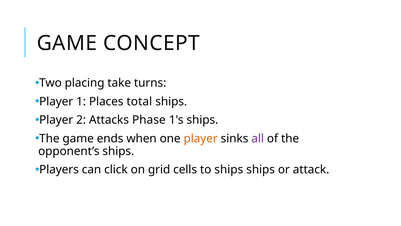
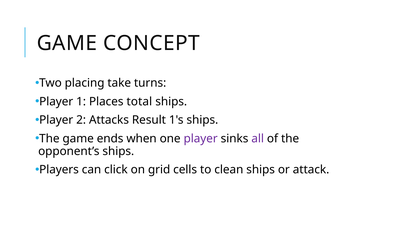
Phase: Phase -> Result
player at (201, 138) colour: orange -> purple
to ships: ships -> clean
